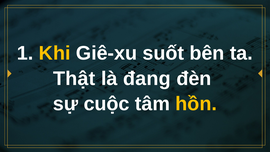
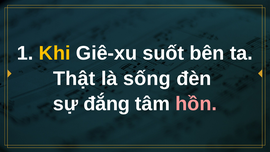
đang: đang -> sống
cuộc: cuộc -> đắng
hồn colour: yellow -> pink
